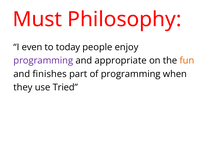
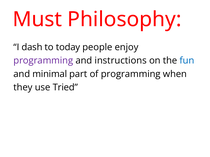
even: even -> dash
appropriate: appropriate -> instructions
fun colour: orange -> blue
finishes: finishes -> minimal
